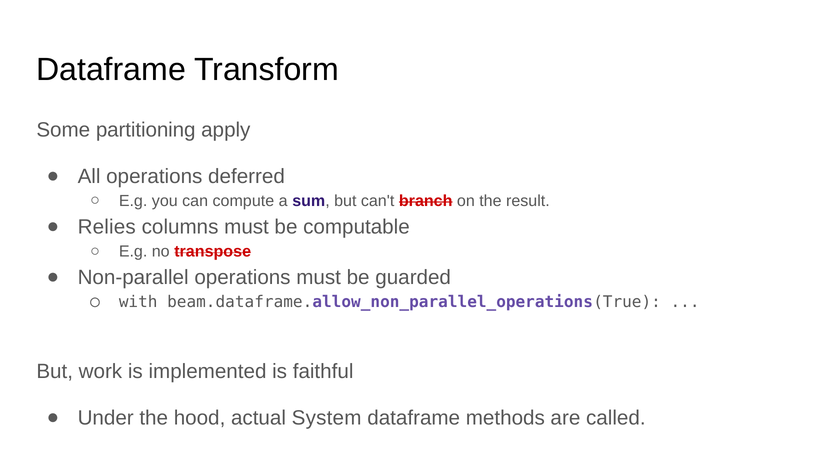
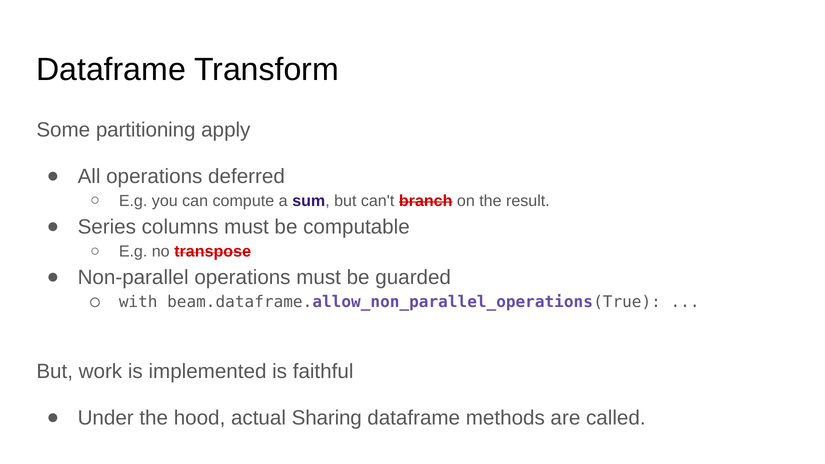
Relies: Relies -> Series
System: System -> Sharing
